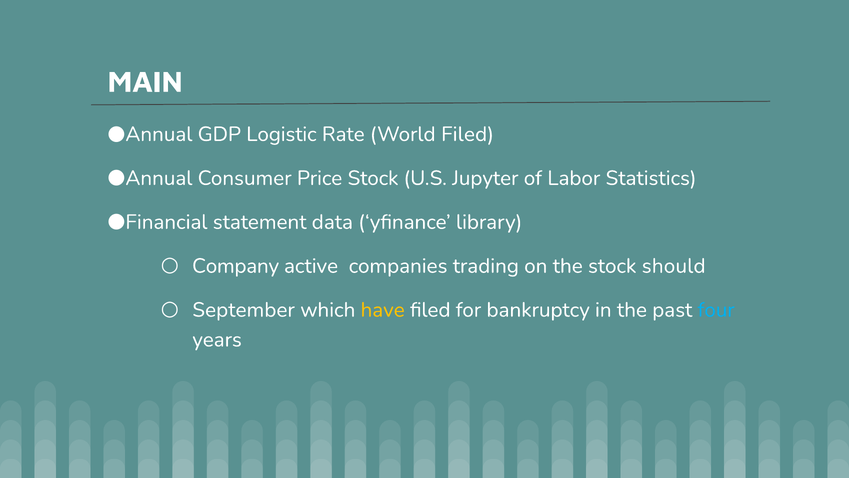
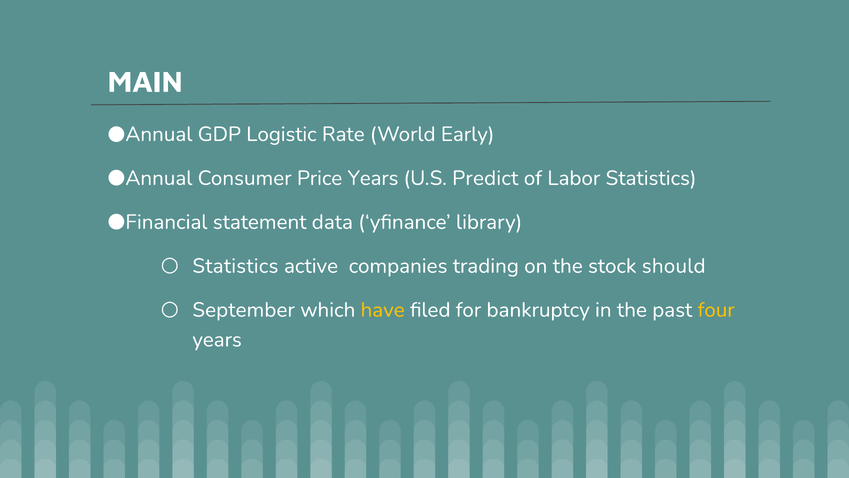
World Filed: Filed -> Early
Price Stock: Stock -> Years
Jupyter: Jupyter -> Predict
Company at (236, 266): Company -> Statistics
four colour: light blue -> yellow
